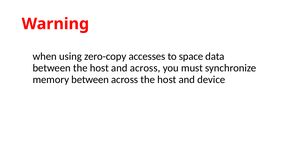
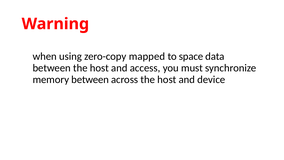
accesses: accesses -> mapped
and across: across -> access
